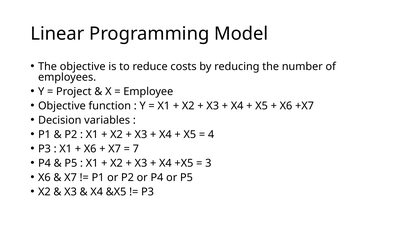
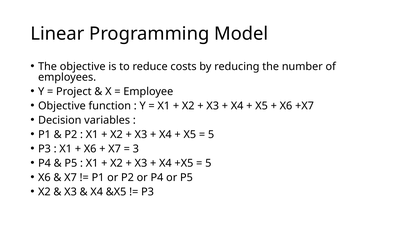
4 at (211, 134): 4 -> 5
7: 7 -> 3
3 at (208, 163): 3 -> 5
